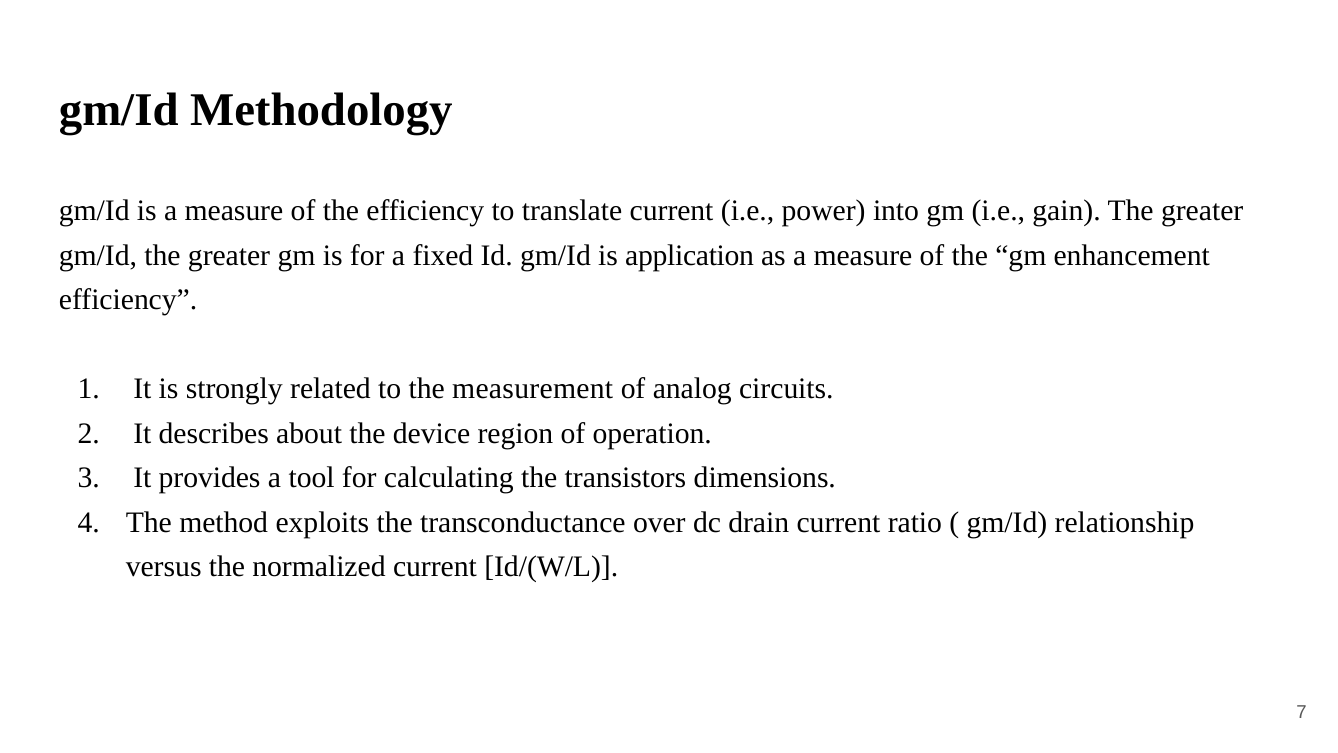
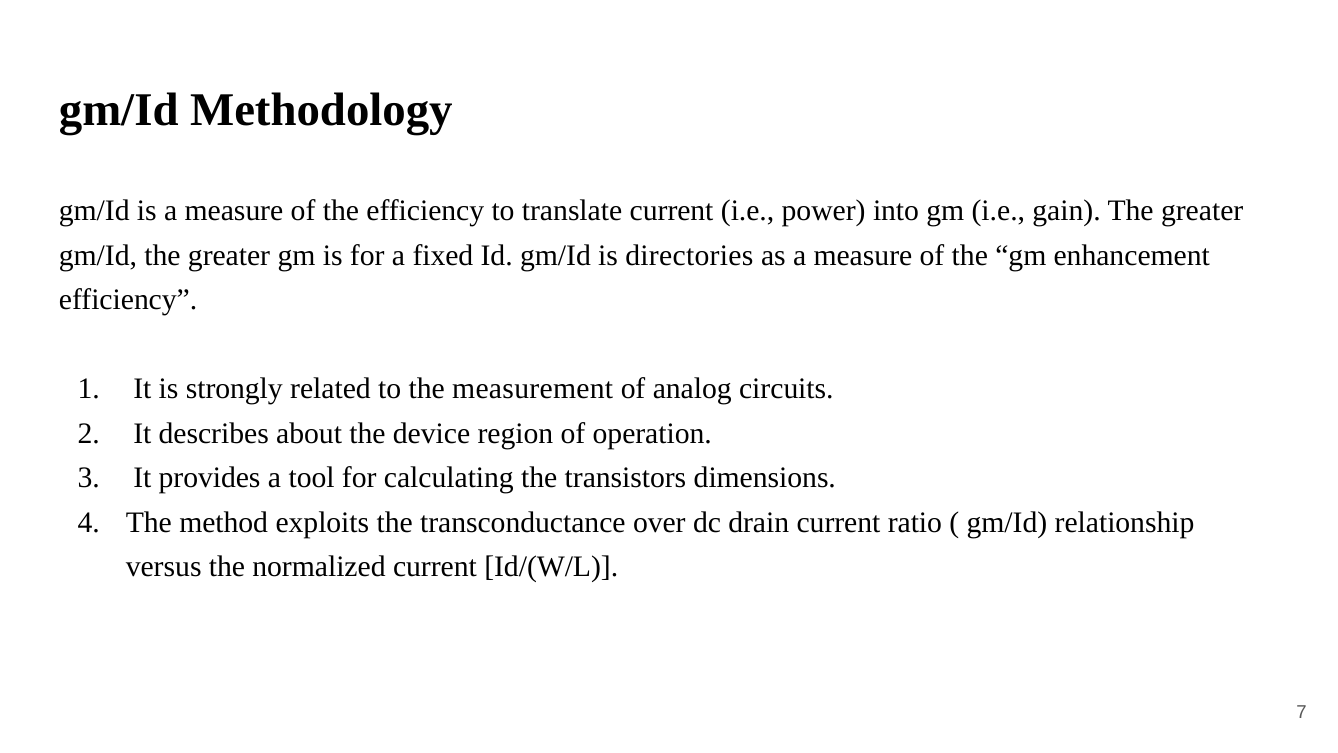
application: application -> directories
